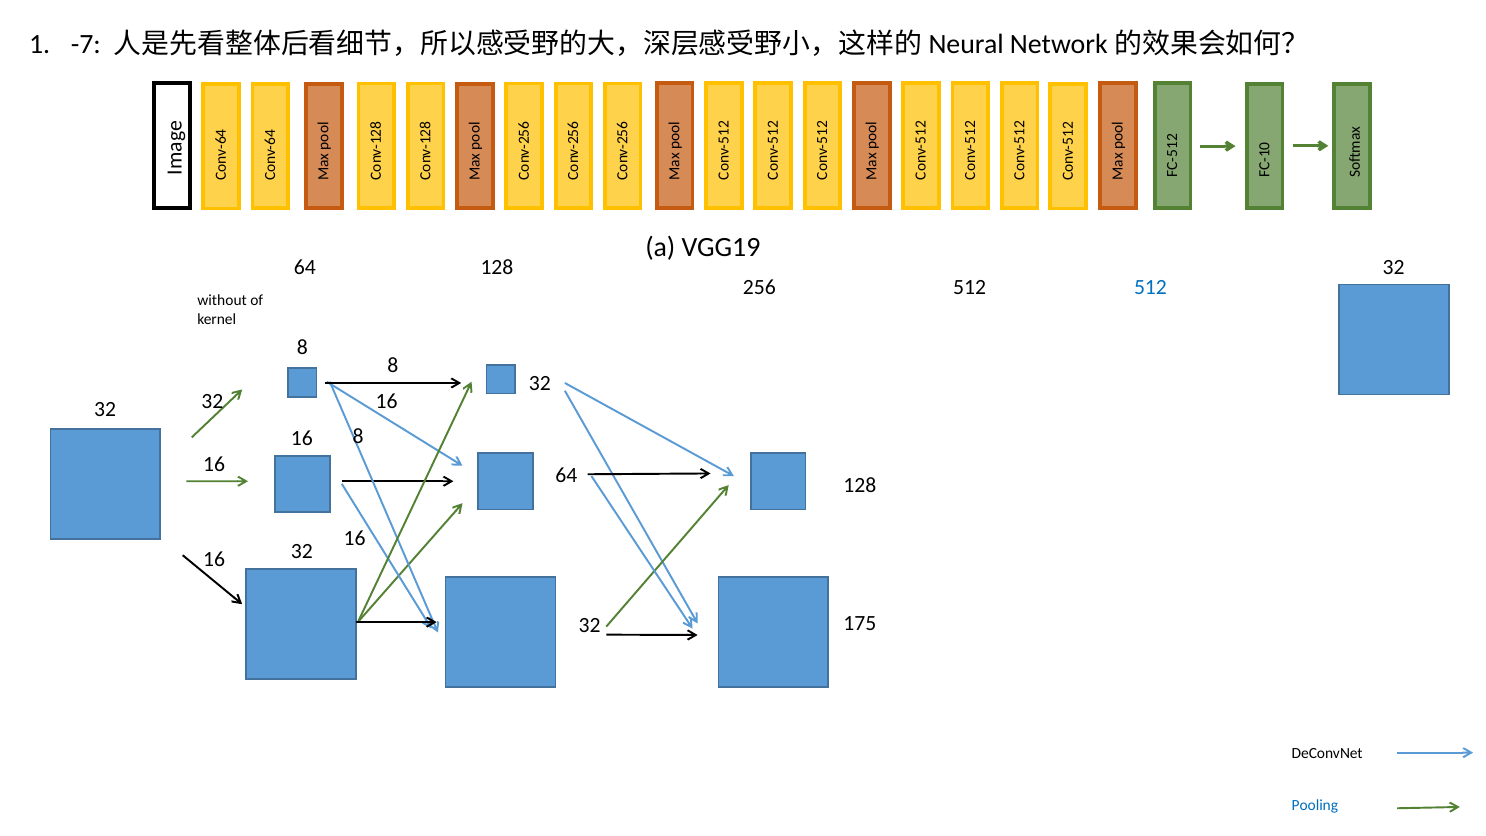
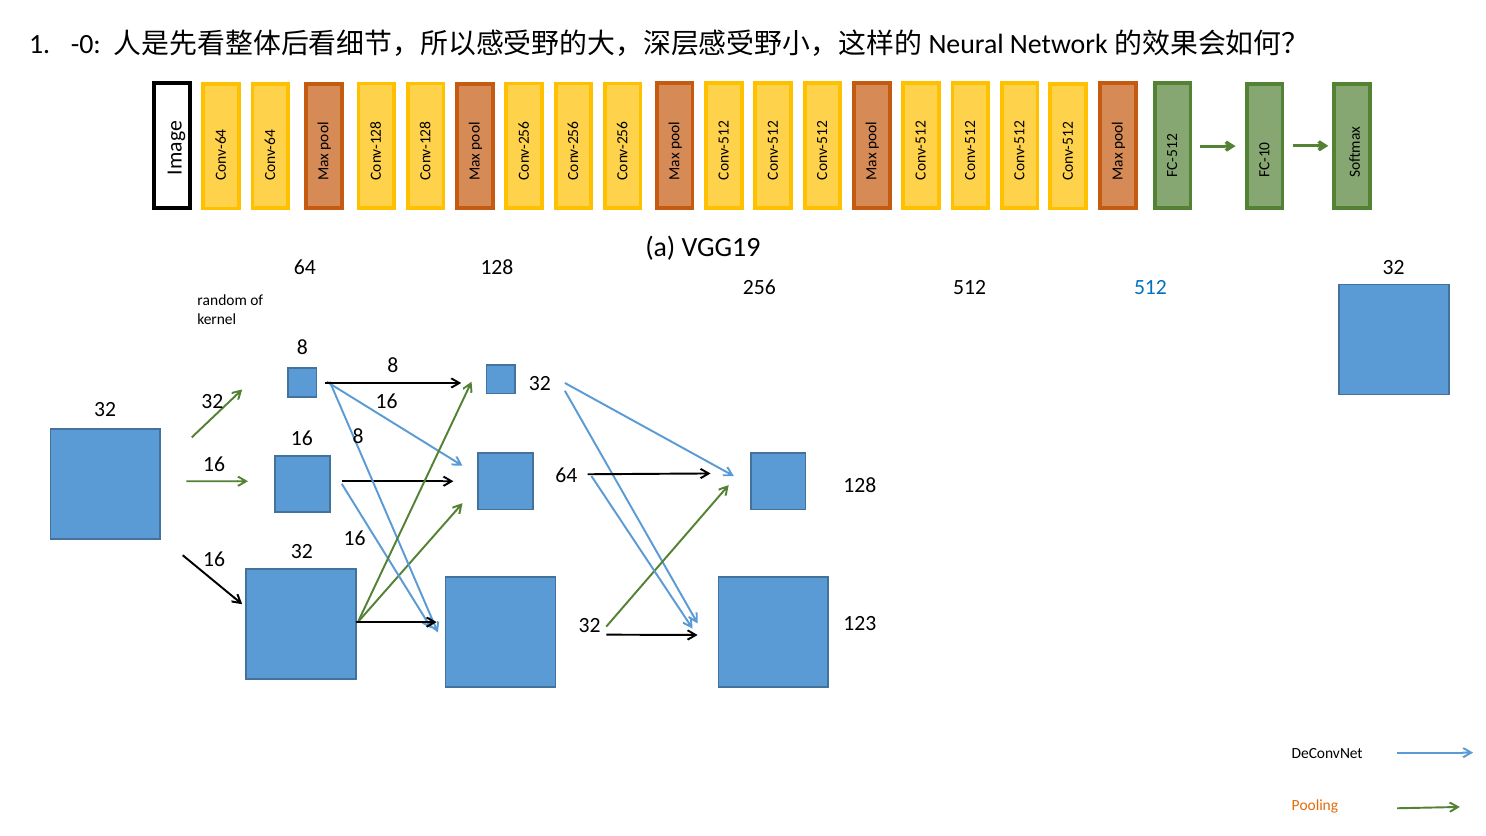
-7: -7 -> -0
without: without -> random
175: 175 -> 123
Pooling colour: blue -> orange
